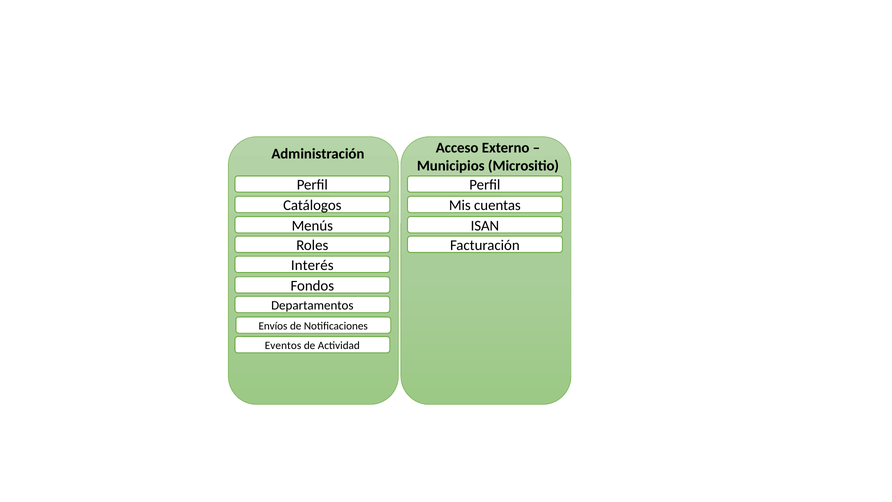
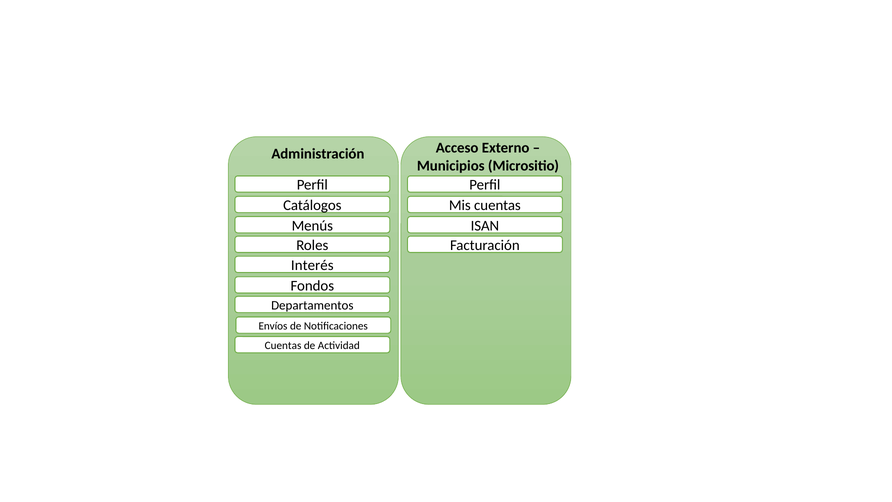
Eventos at (283, 345): Eventos -> Cuentas
